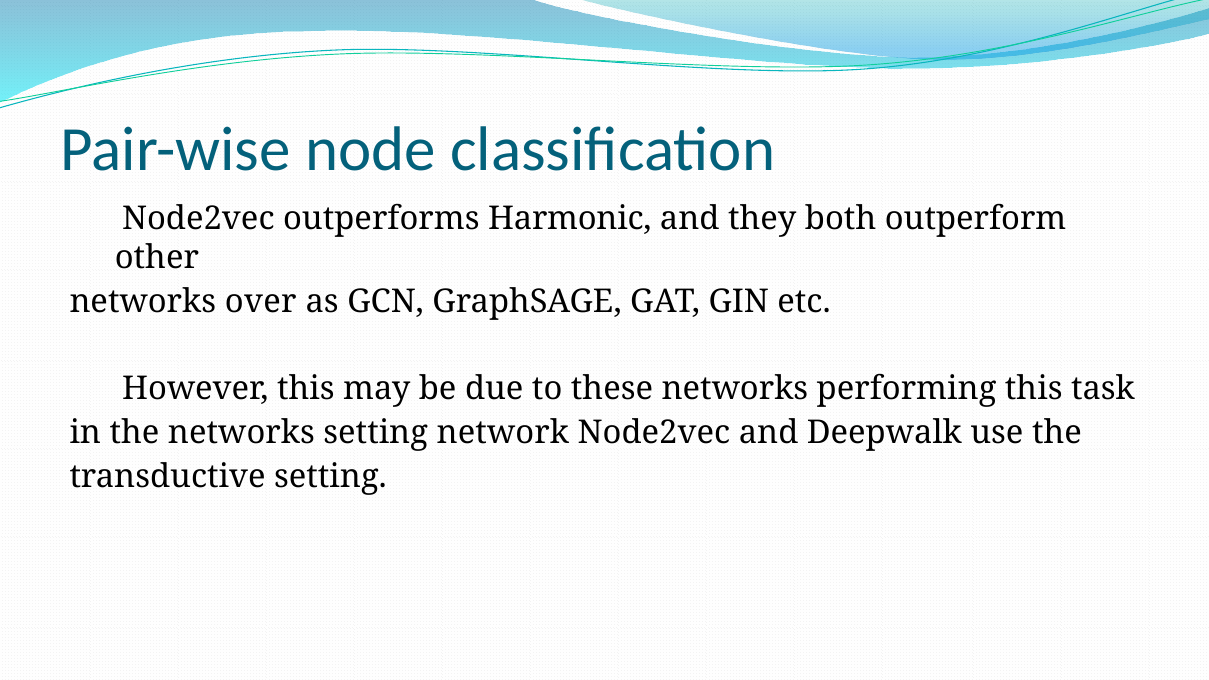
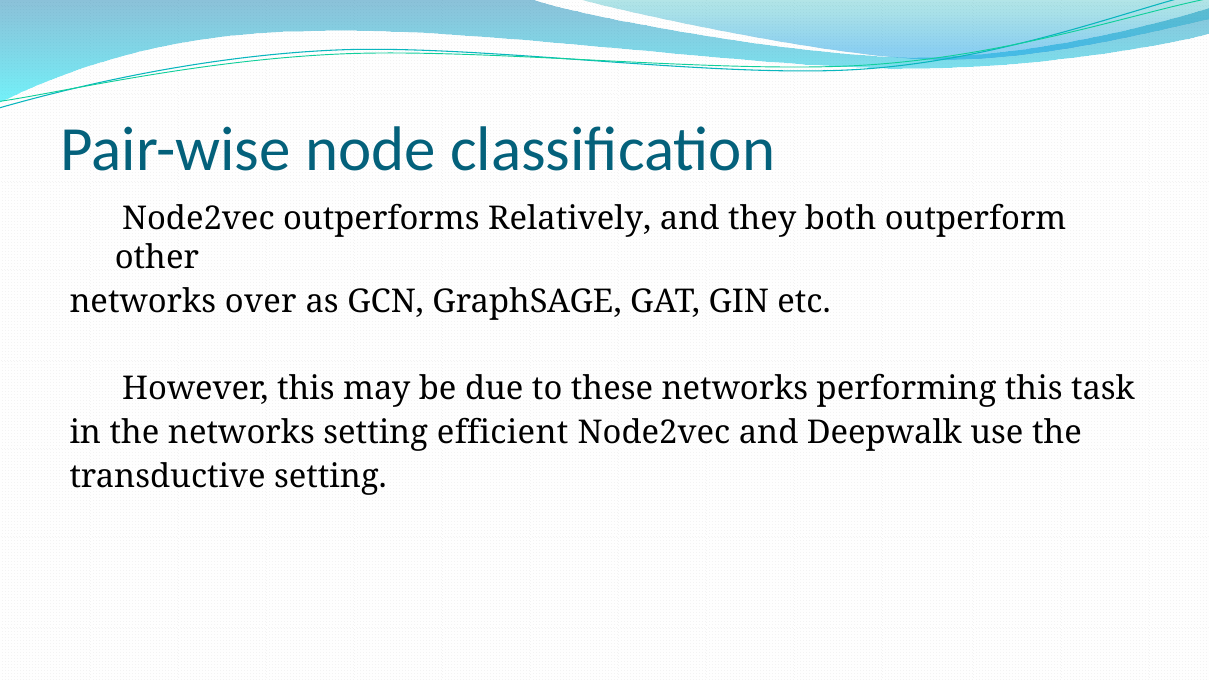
Harmonic: Harmonic -> Relatively
network: network -> efficient
